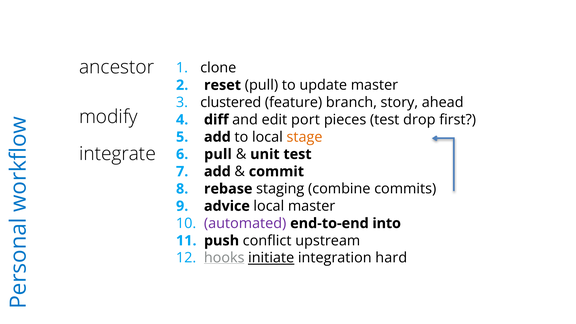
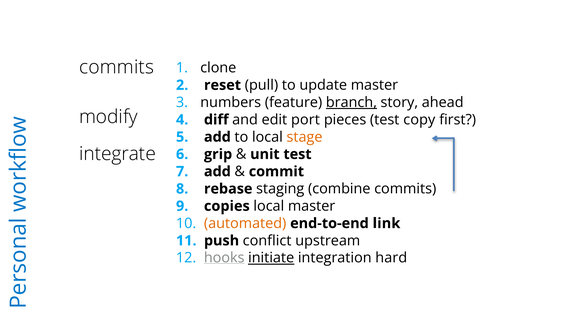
ancestor at (117, 67): ancestor -> commits
clustered: clustered -> numbers
branch underline: none -> present
drop: drop -> copy
pull at (218, 154): pull -> grip
advice: advice -> copies
automated colour: purple -> orange
into: into -> link
